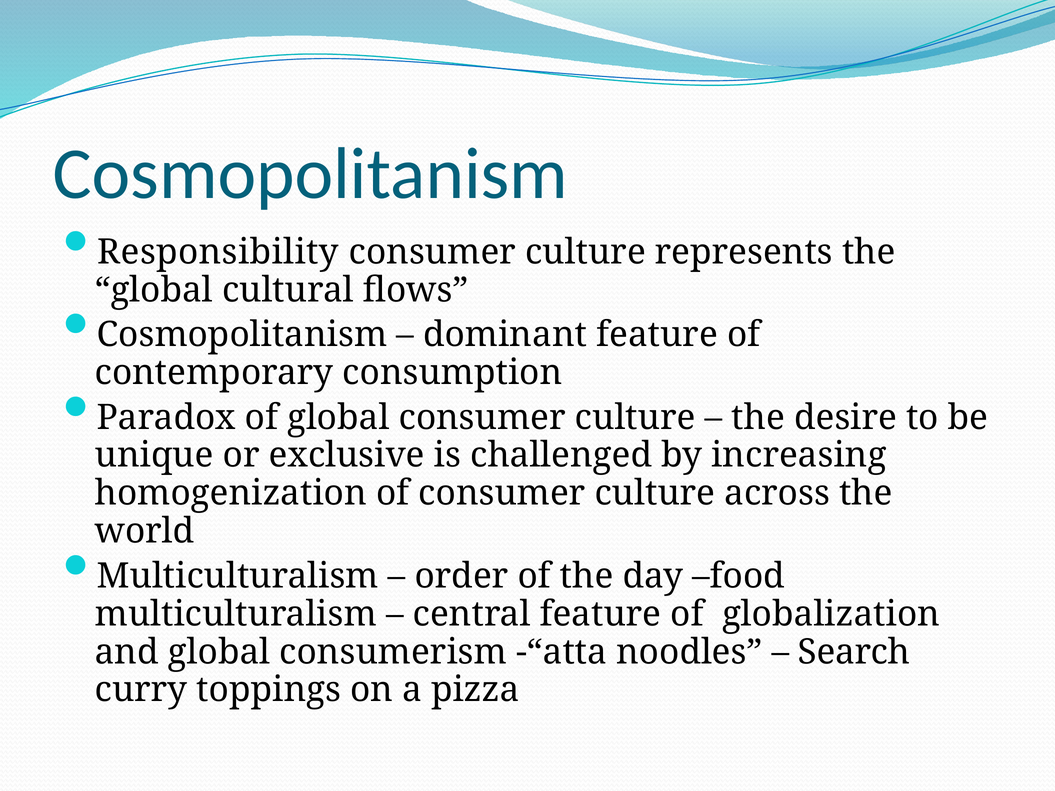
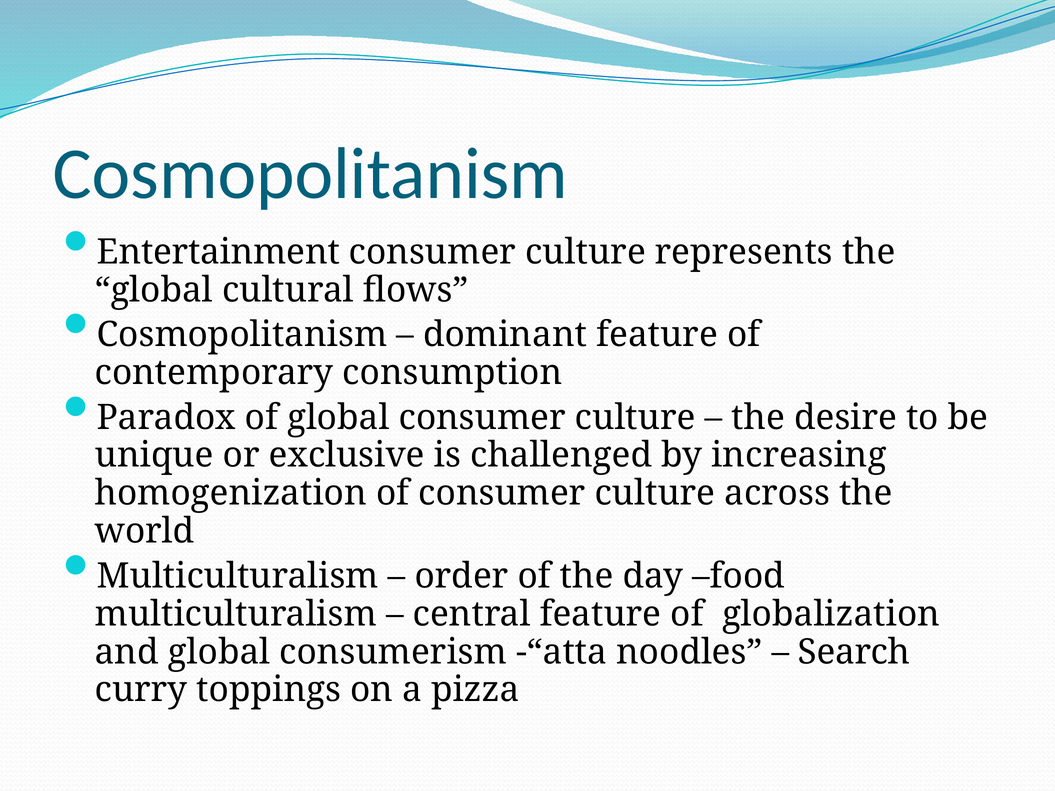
Responsibility: Responsibility -> Entertainment
